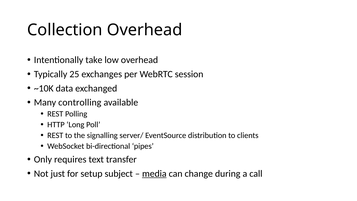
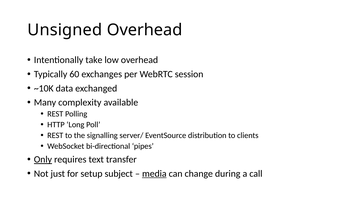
Collection: Collection -> Unsigned
25: 25 -> 60
controlling: controlling -> complexity
Only underline: none -> present
